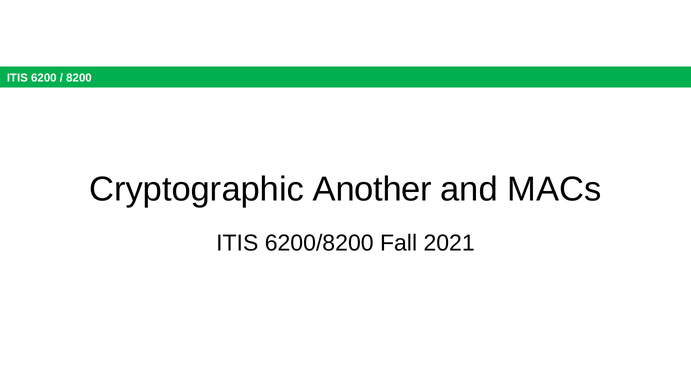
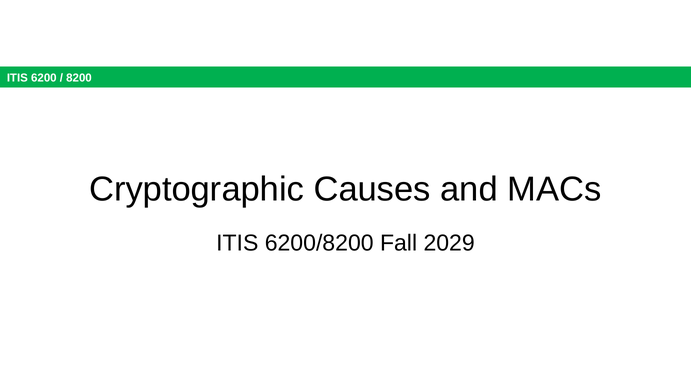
Another: Another -> Causes
2021: 2021 -> 2029
